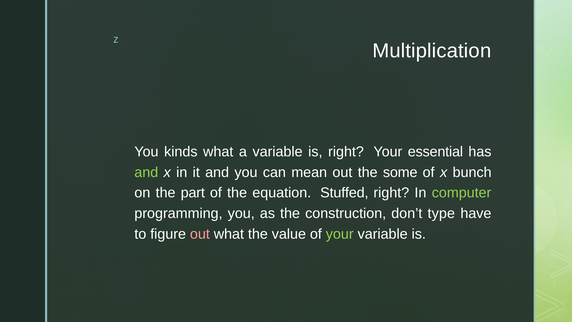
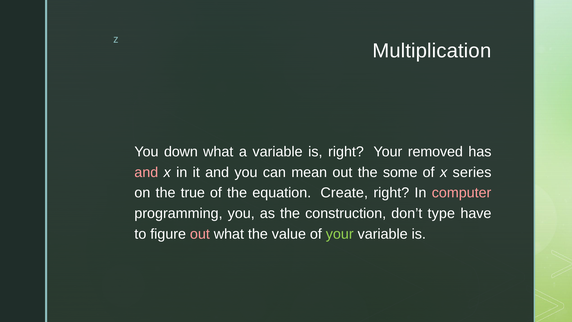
kinds: kinds -> down
essential: essential -> removed
and at (146, 172) colour: light green -> pink
bunch: bunch -> series
part: part -> true
Stuffed: Stuffed -> Create
computer colour: light green -> pink
